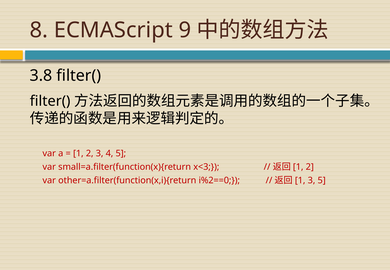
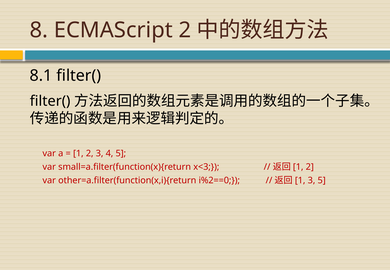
ECMAScript 9: 9 -> 2
3.8: 3.8 -> 8.1
